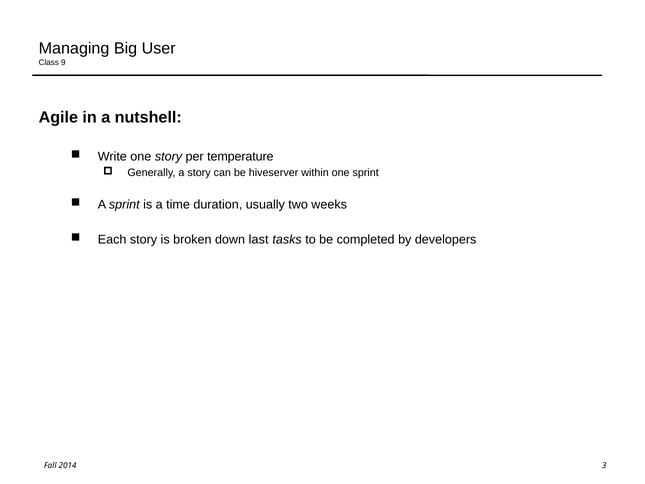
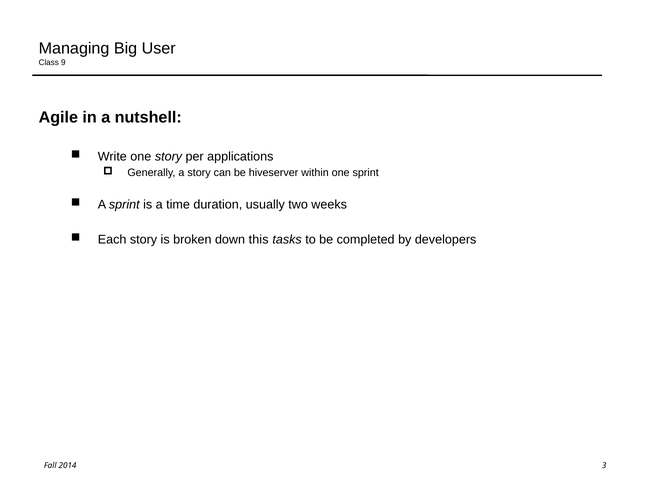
temperature: temperature -> applications
last: last -> this
